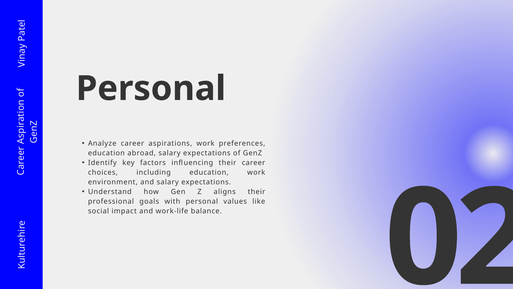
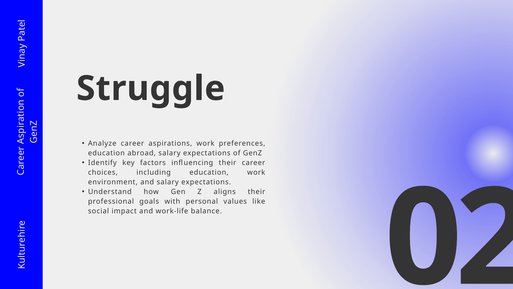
Personal at (151, 88): Personal -> Struggle
